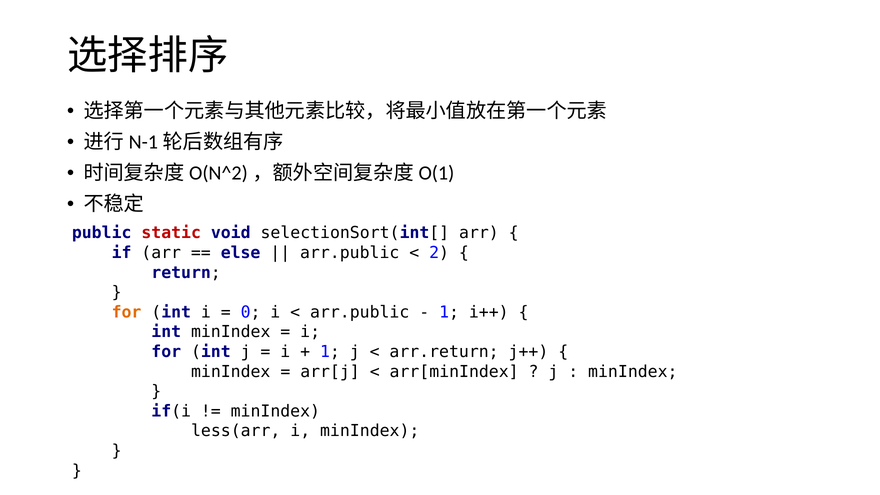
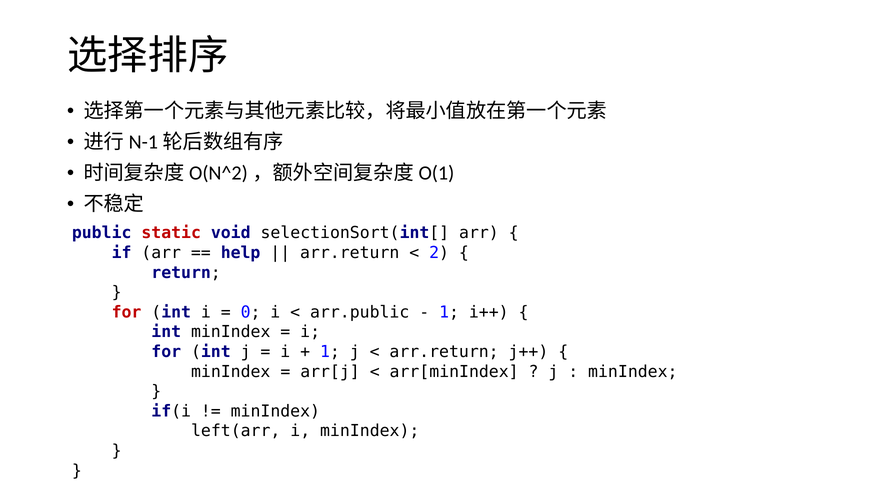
else: else -> help
arr.public at (350, 253): arr.public -> arr.return
for at (127, 312) colour: orange -> red
less(arr: less(arr -> left(arr
